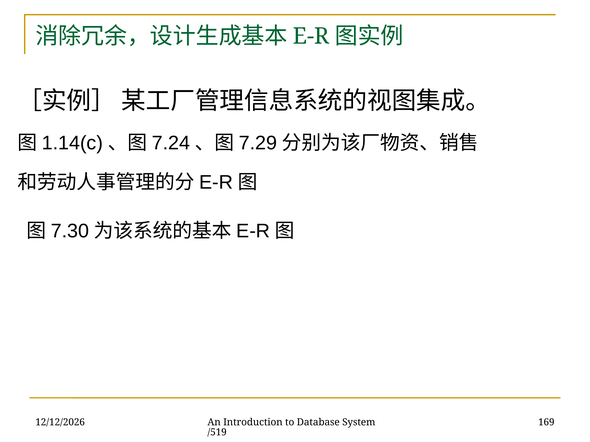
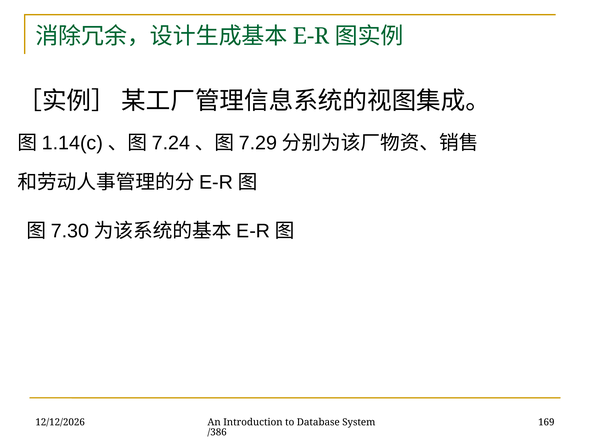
/519: /519 -> /386
